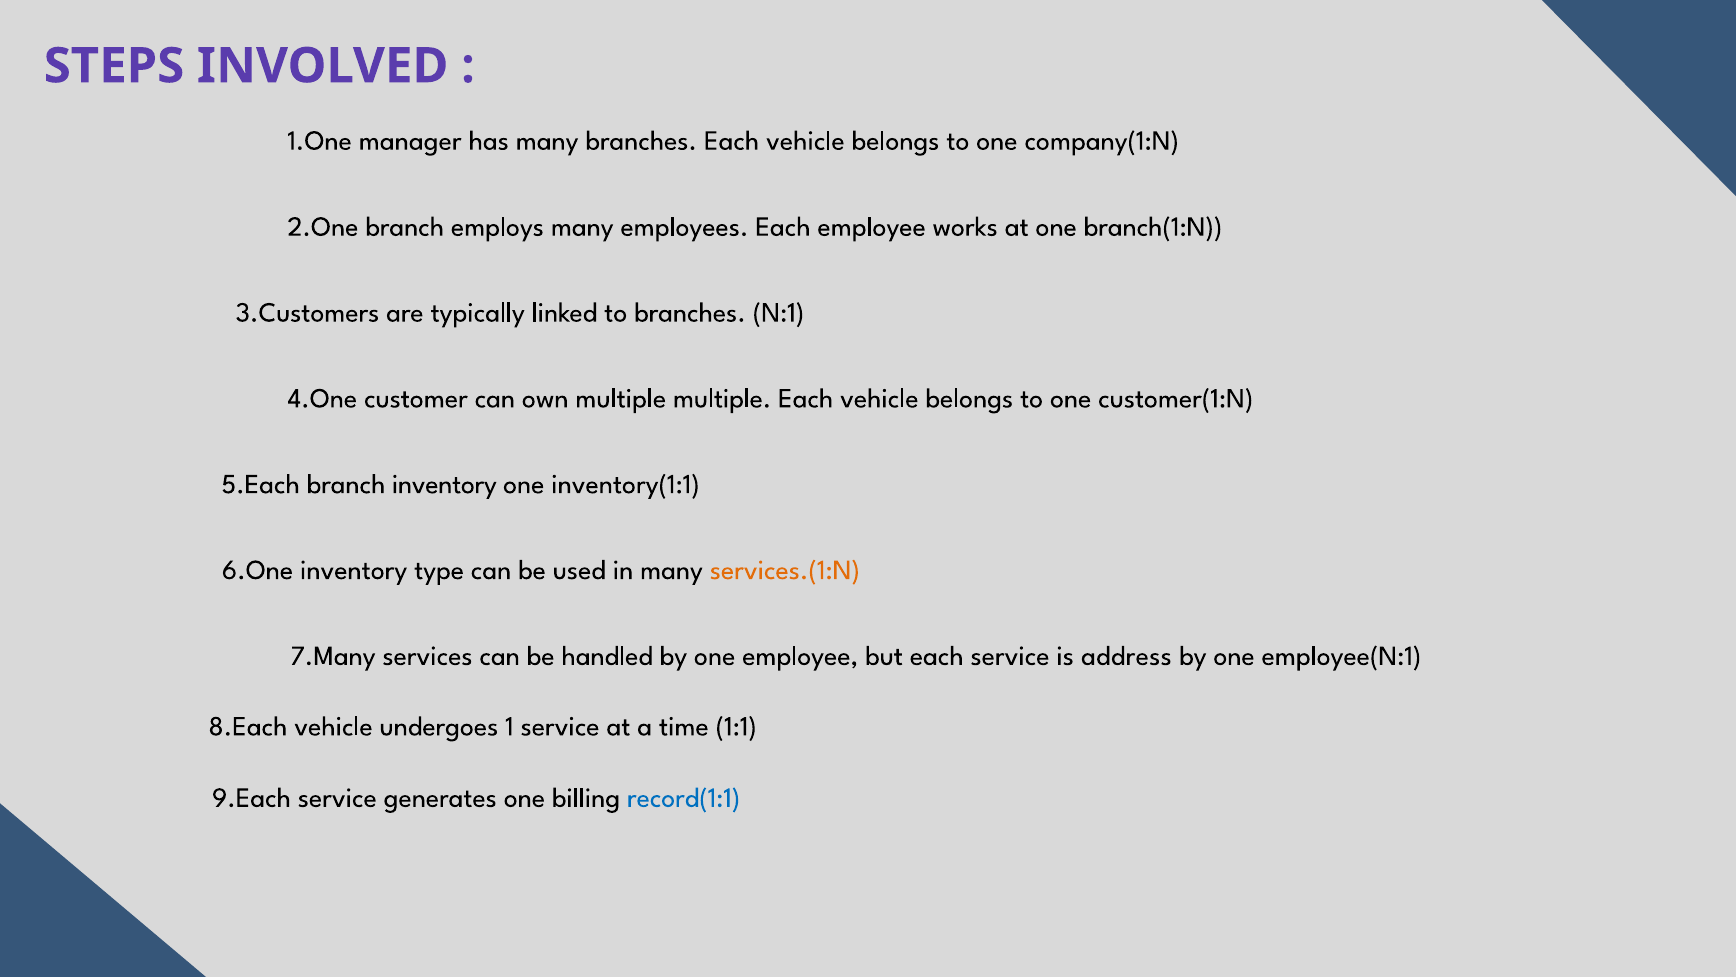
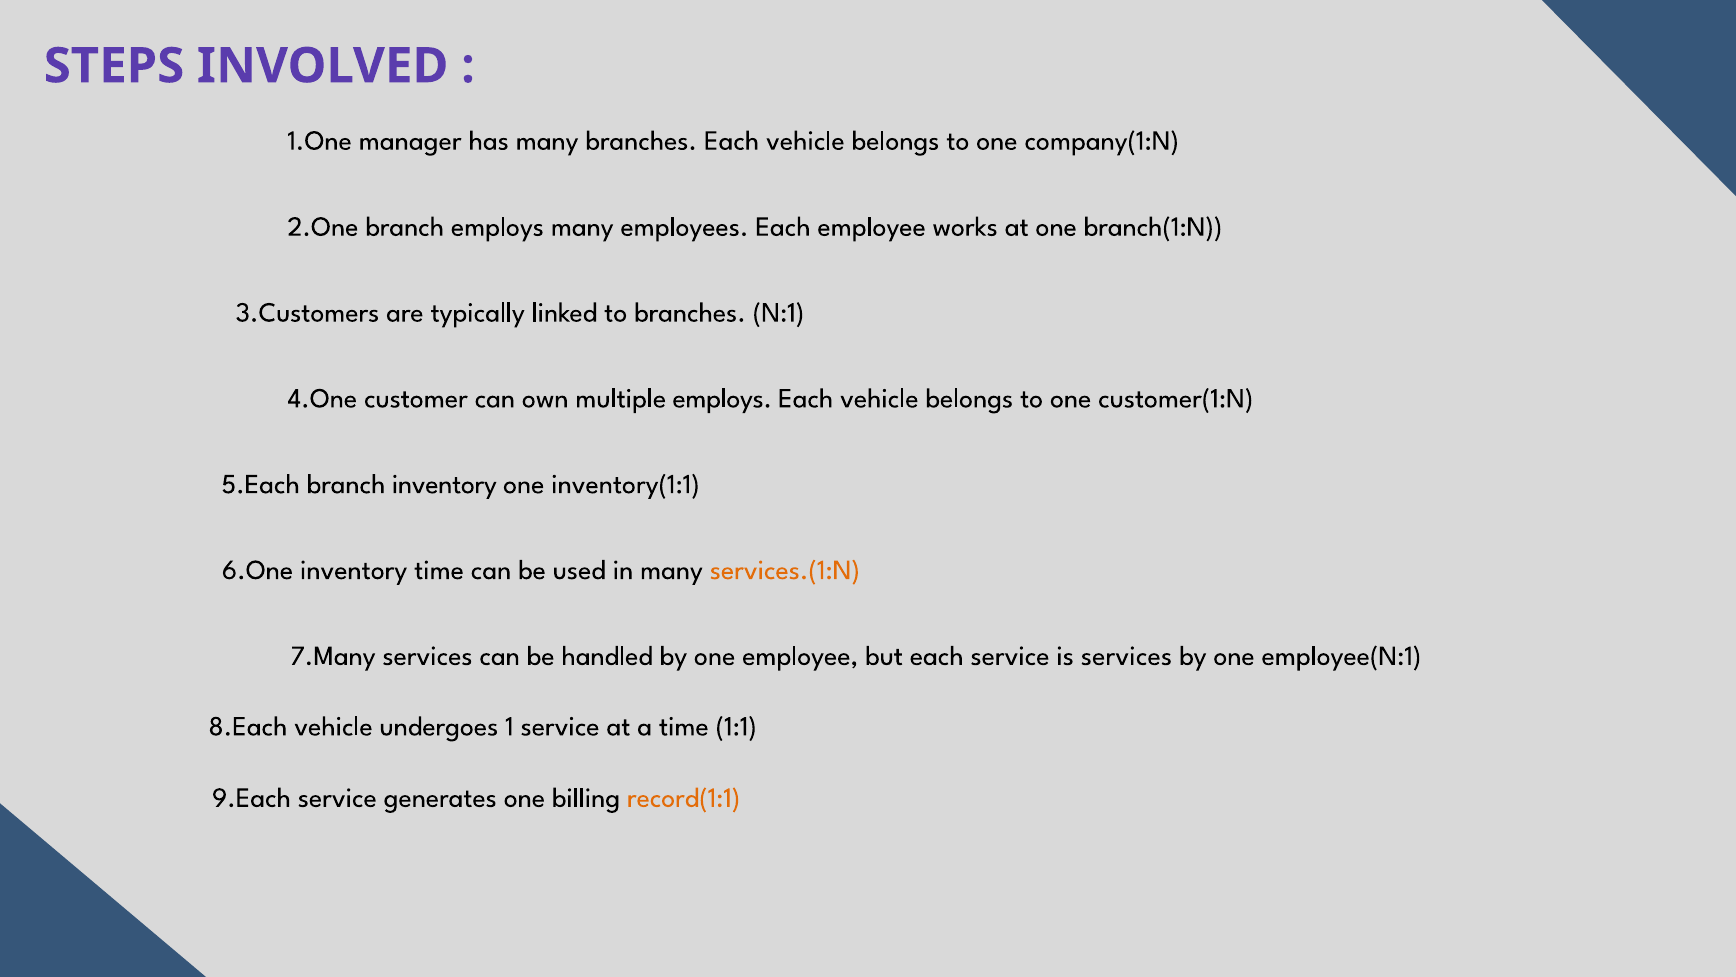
multiple multiple: multiple -> employs
inventory type: type -> time
is address: address -> services
record(1:1 colour: blue -> orange
